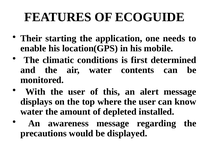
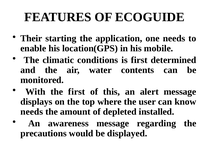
With the user: user -> first
water at (32, 112): water -> needs
